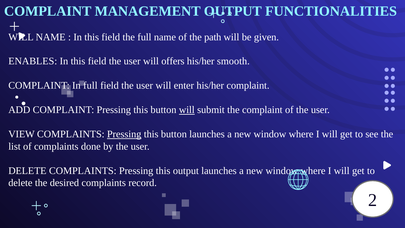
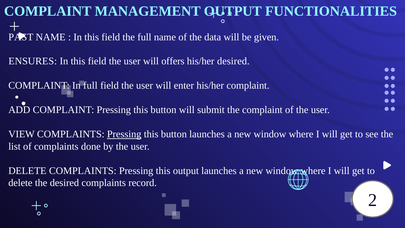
WILL at (21, 37): WILL -> PAST
path: path -> data
ENABLES: ENABLES -> ENSURES
his/her smooth: smooth -> desired
will at (187, 110) underline: present -> none
